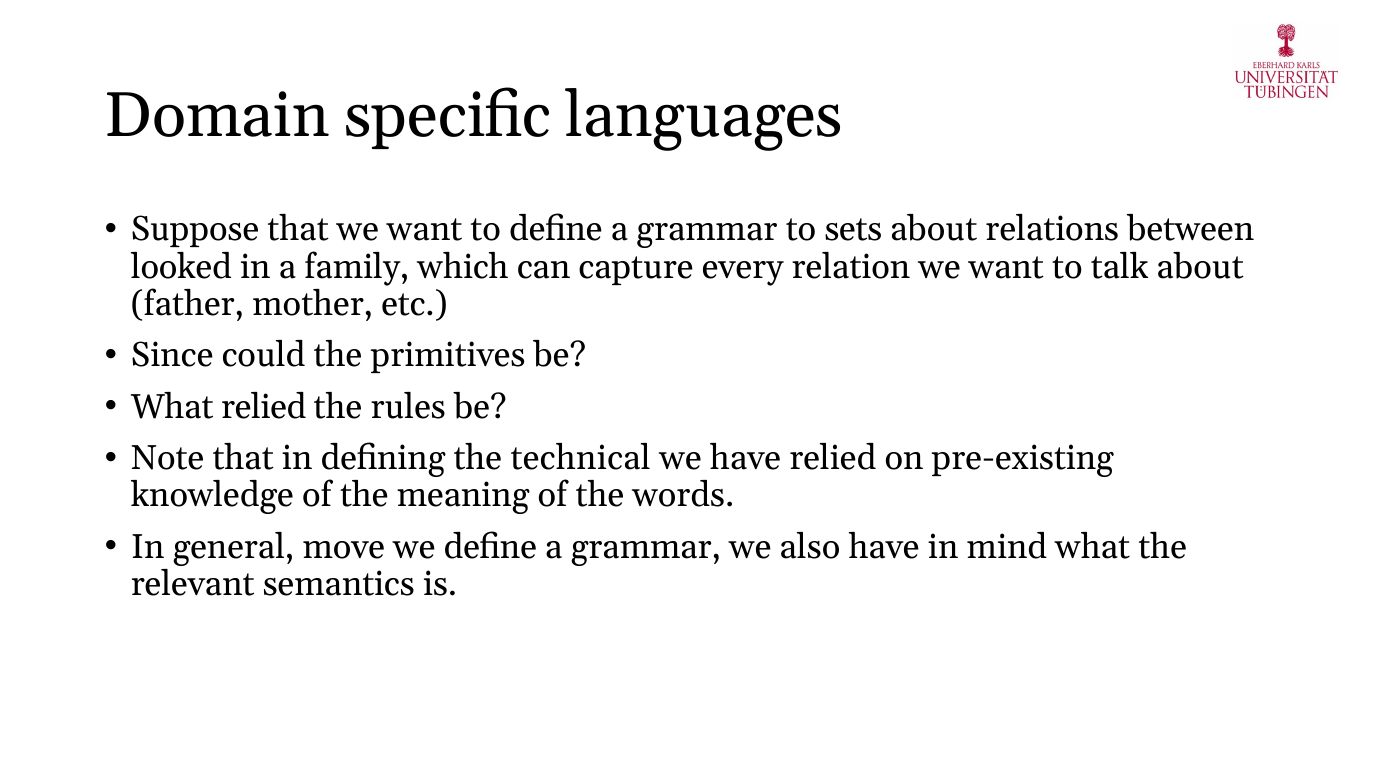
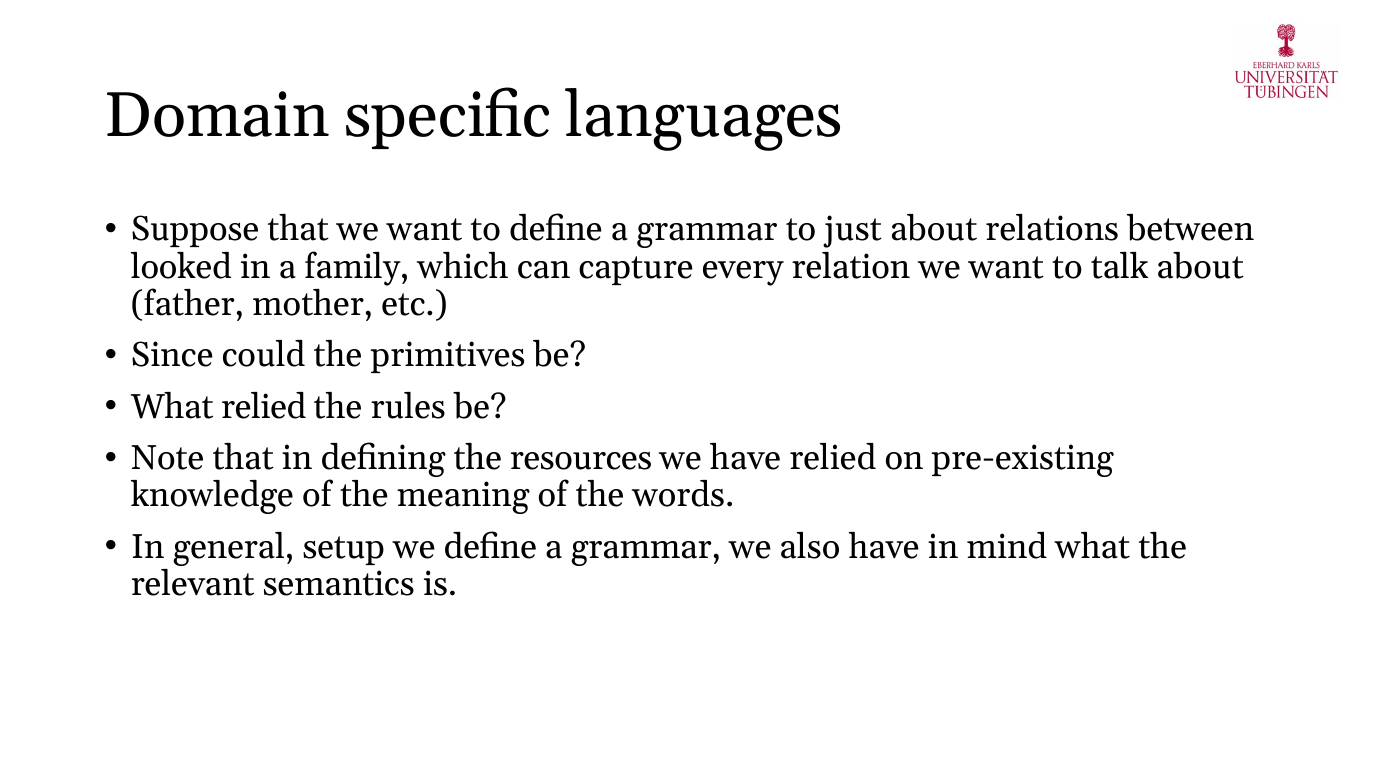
sets: sets -> just
technical: technical -> resources
move: move -> setup
